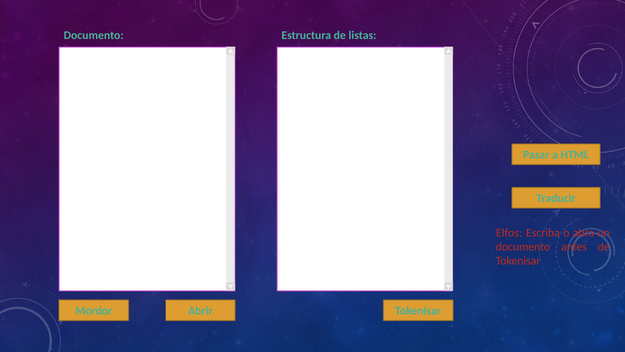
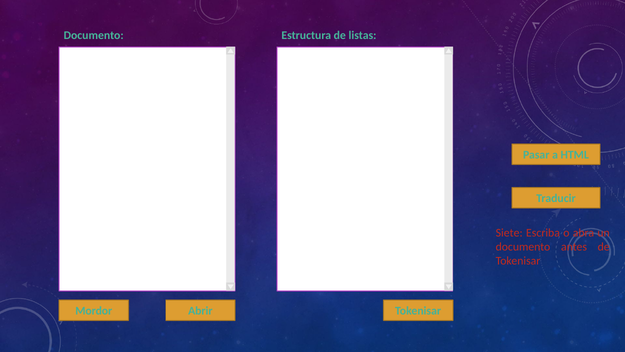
Elfos: Elfos -> Siete
